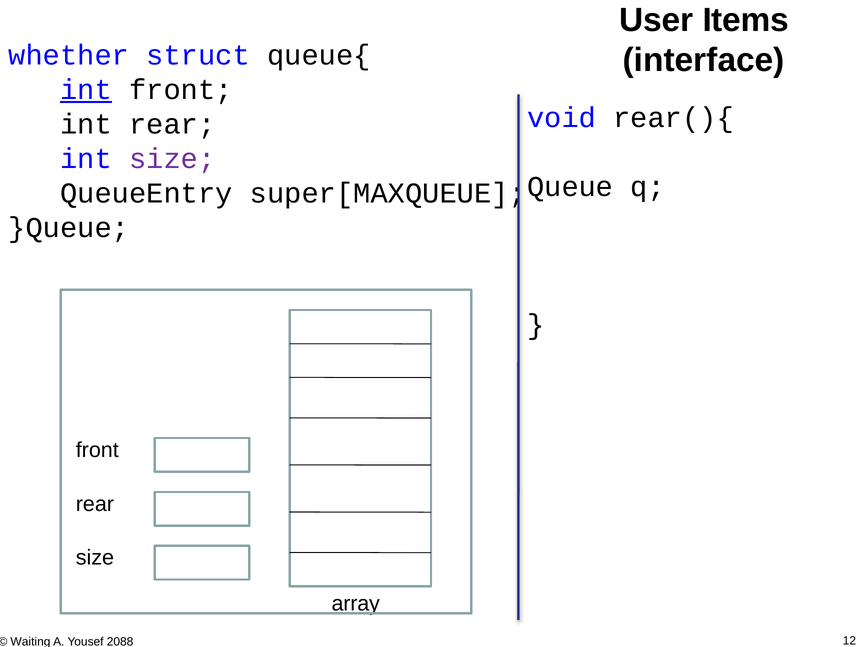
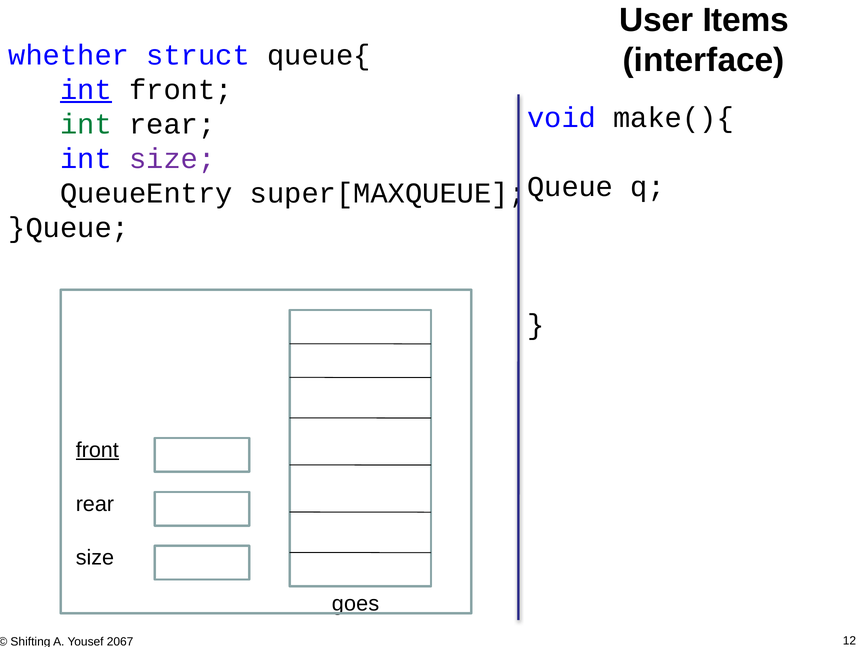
rear(){: rear(){ -> make(){
int at (86, 124) colour: black -> green
front at (97, 450) underline: none -> present
array: array -> goes
Waiting: Waiting -> Shifting
2088: 2088 -> 2067
